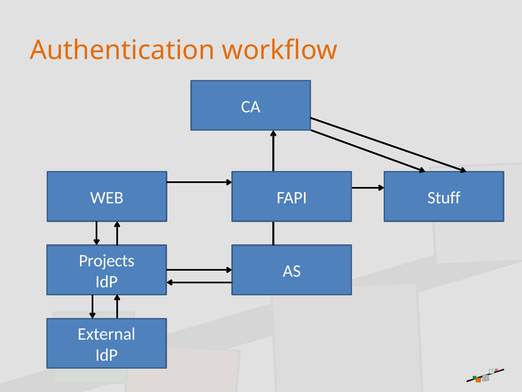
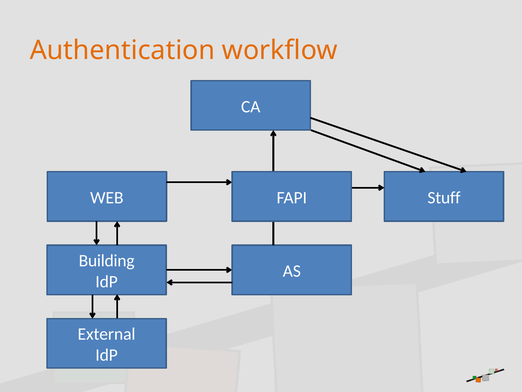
Projects: Projects -> Building
